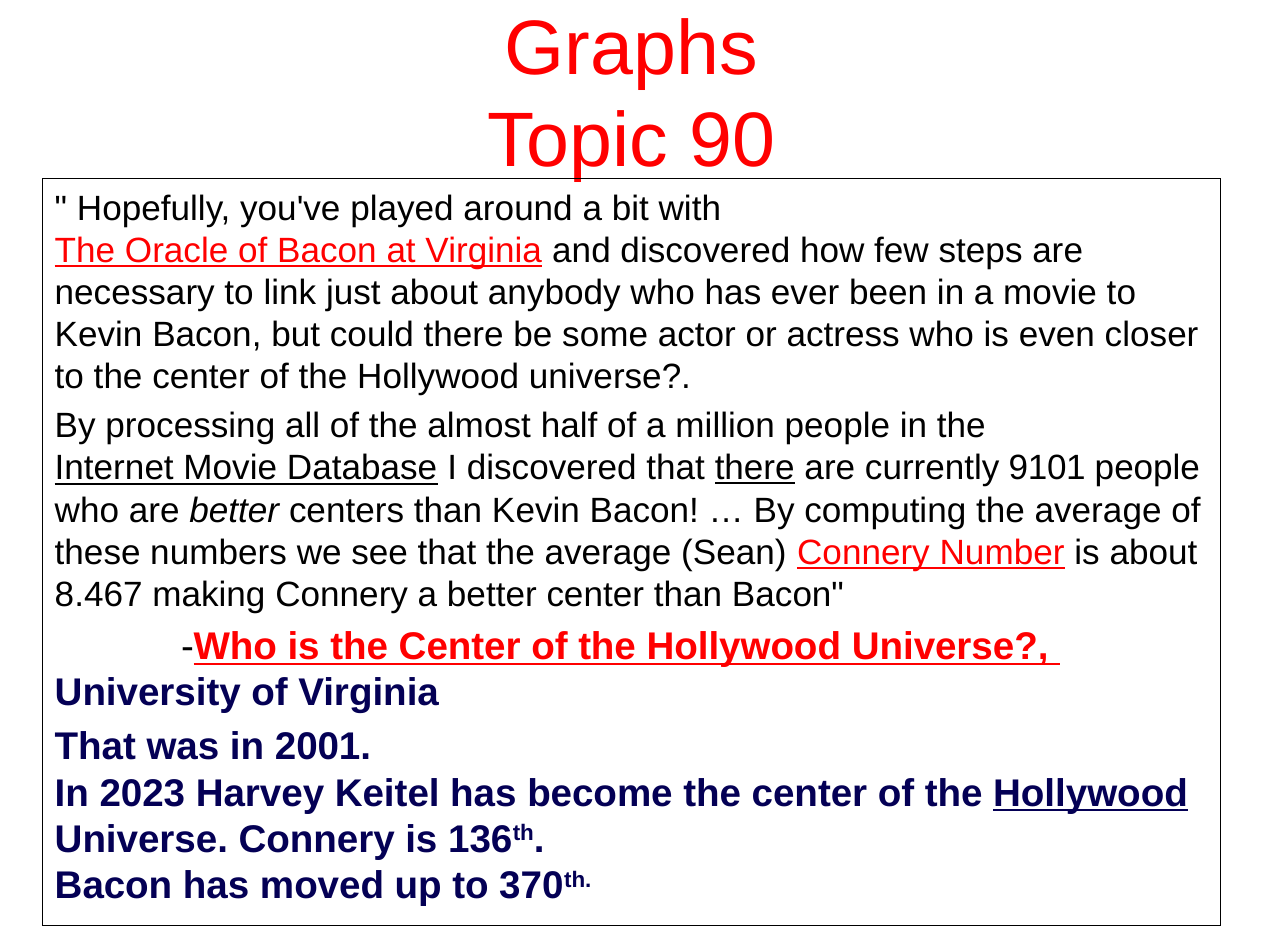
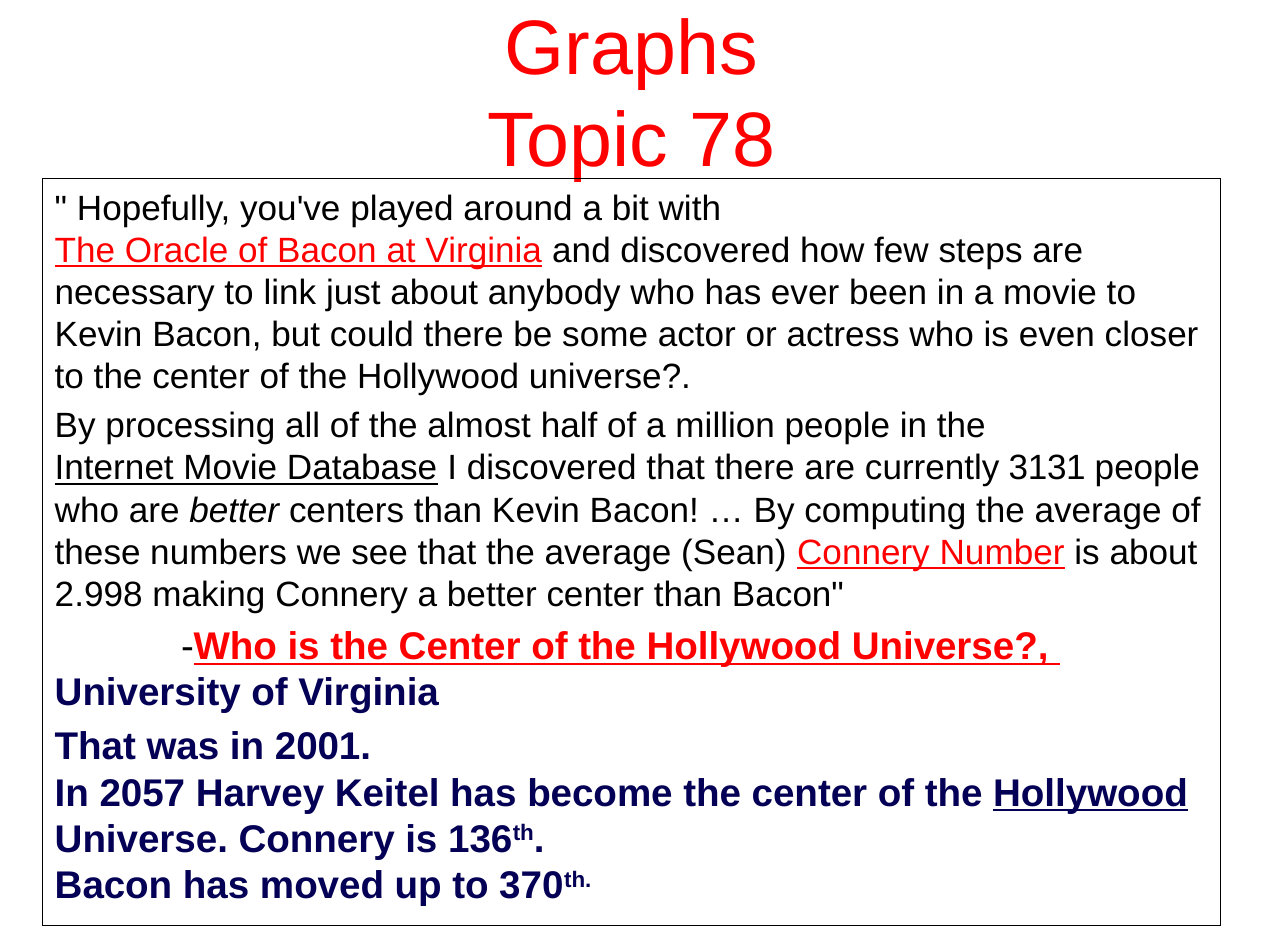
90: 90 -> 78
there at (755, 468) underline: present -> none
9101: 9101 -> 3131
8.467: 8.467 -> 2.998
2023: 2023 -> 2057
